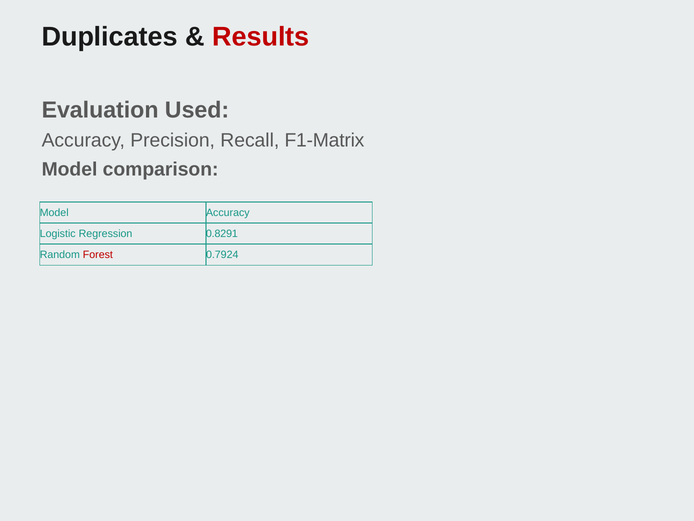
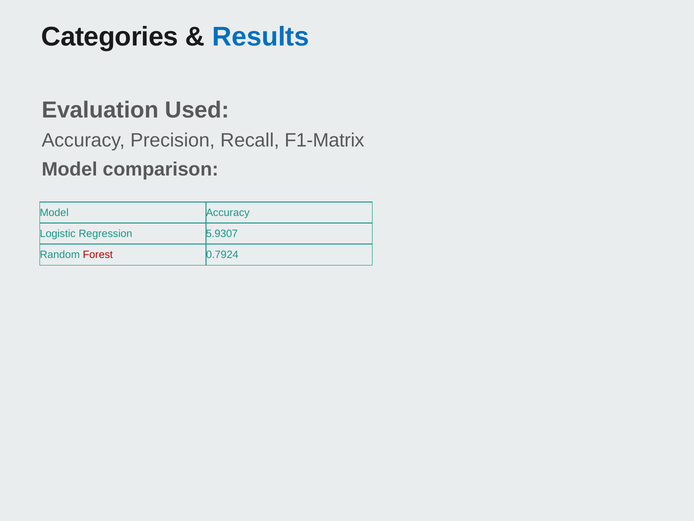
Duplicates: Duplicates -> Categories
Results colour: red -> blue
0.8291: 0.8291 -> 5.9307
